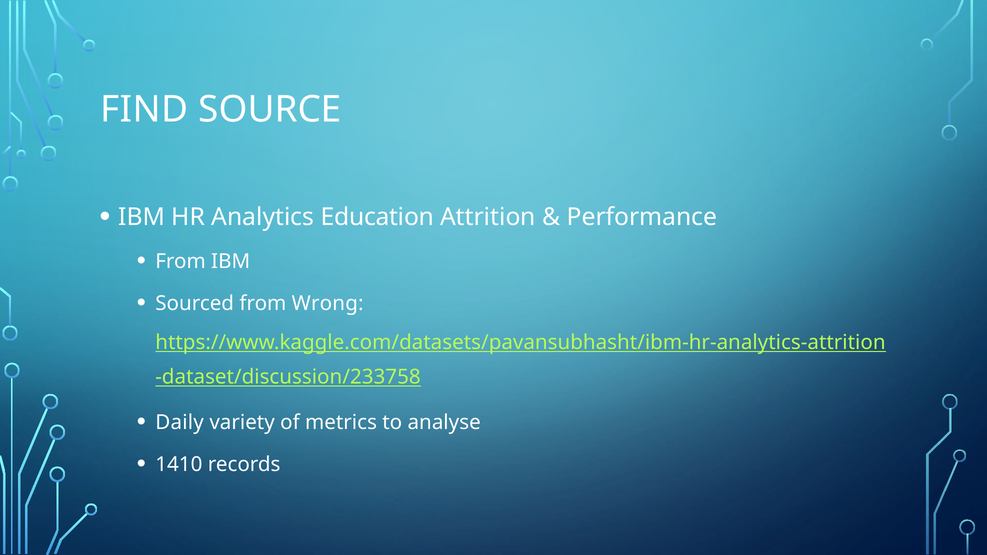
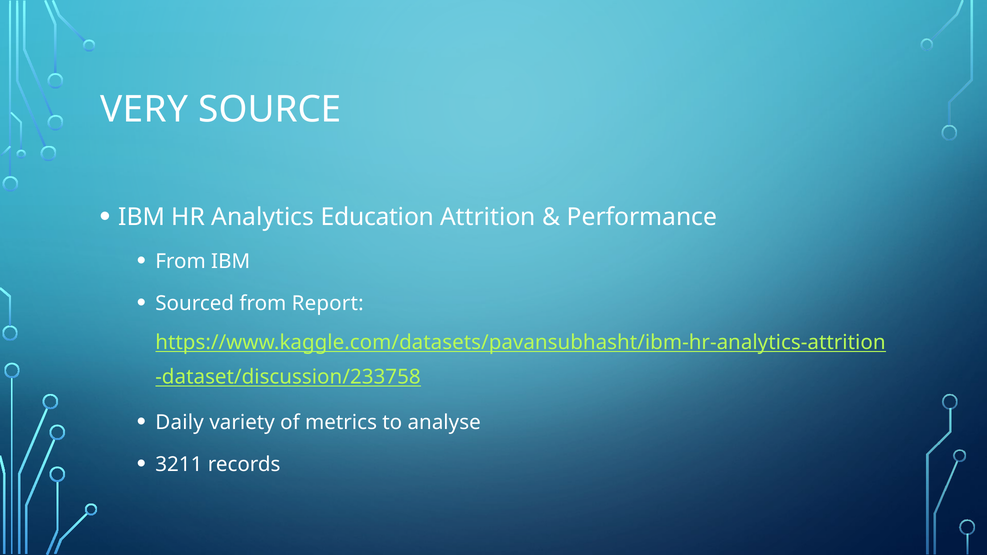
FIND: FIND -> VERY
Wrong: Wrong -> Report
1410: 1410 -> 3211
